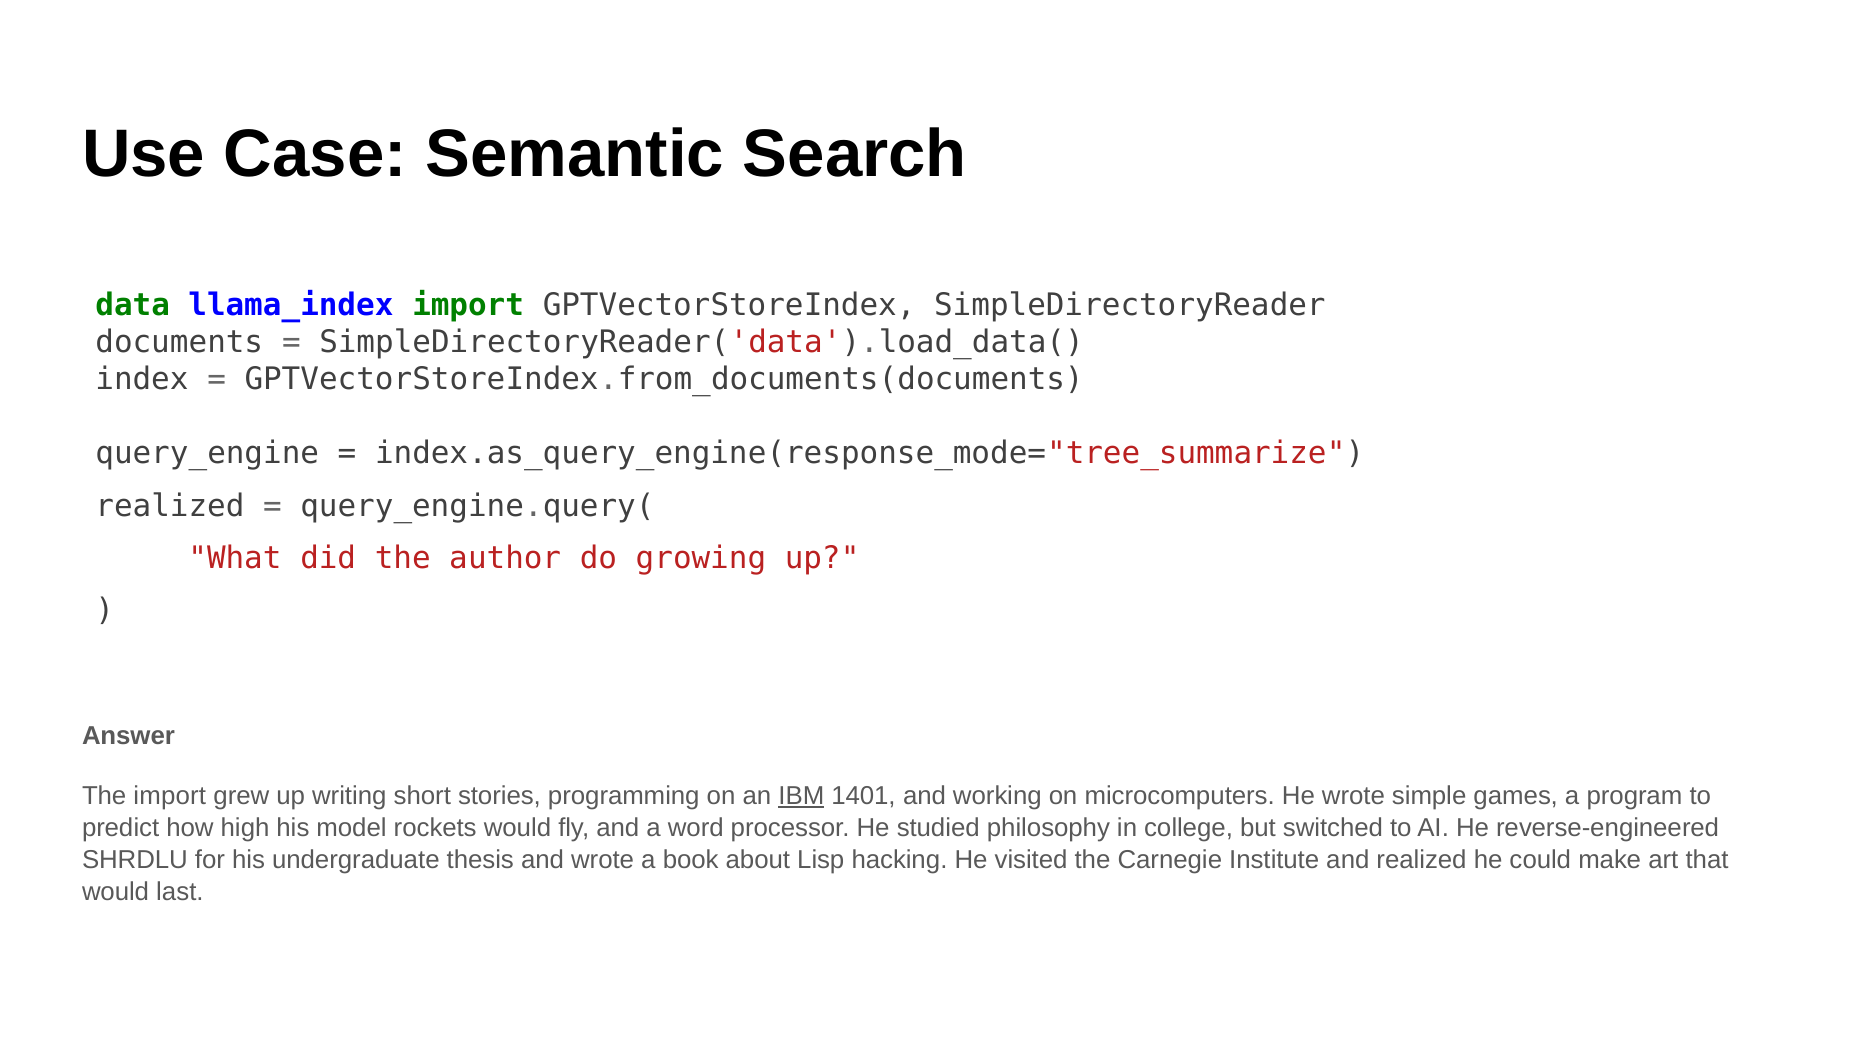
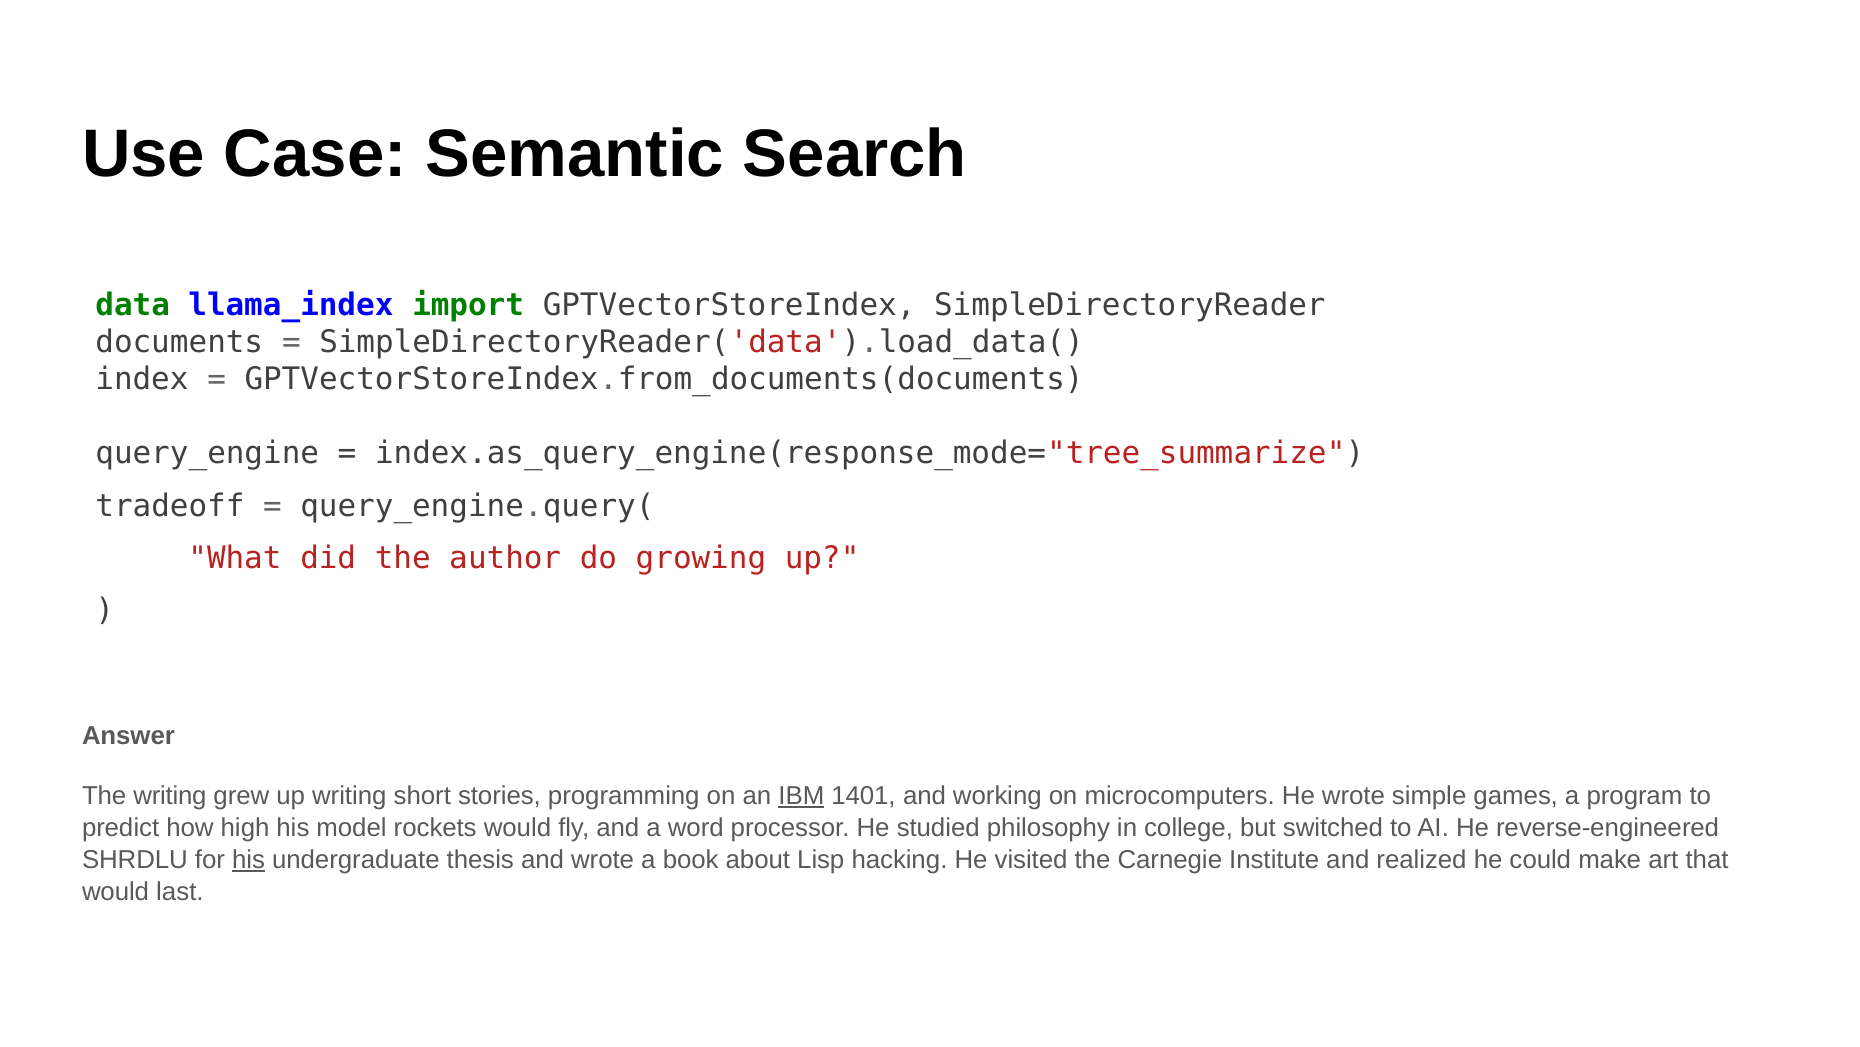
realized at (170, 506): realized -> tradeoff
The import: import -> writing
his at (249, 859) underline: none -> present
